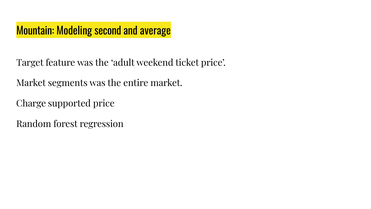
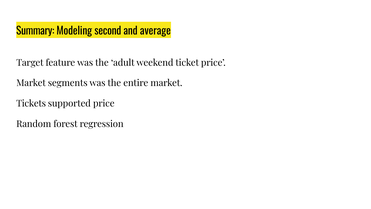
Mountain: Mountain -> Summary
Charge: Charge -> Tickets
